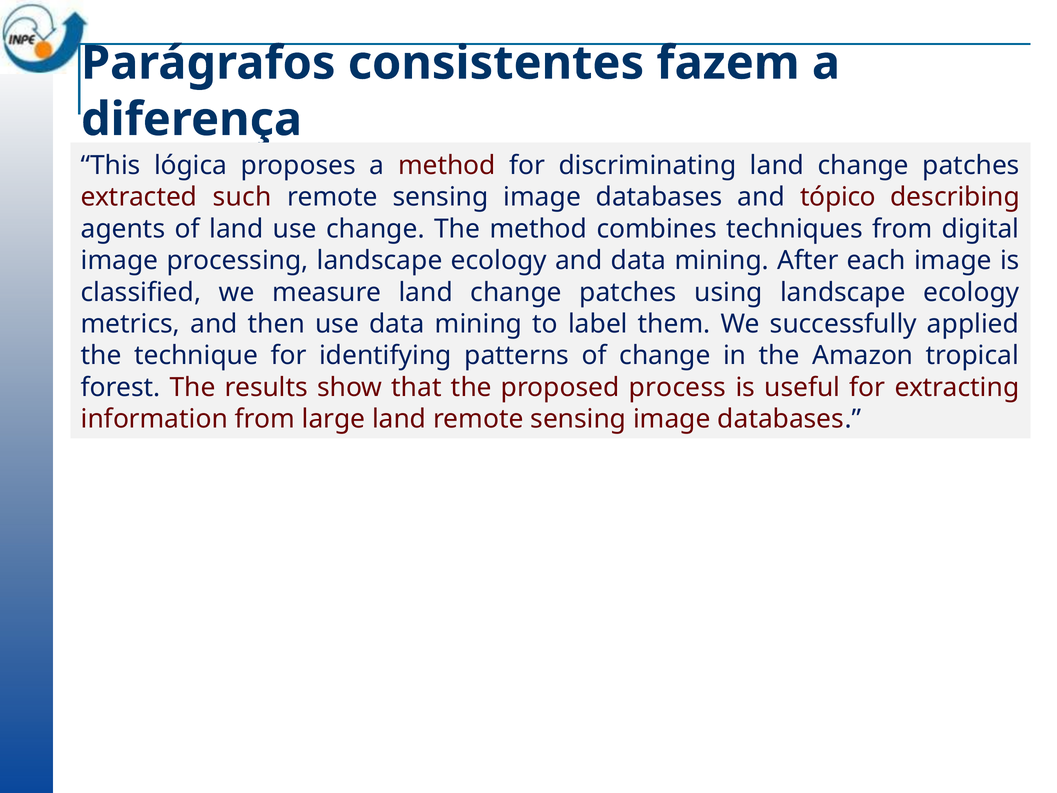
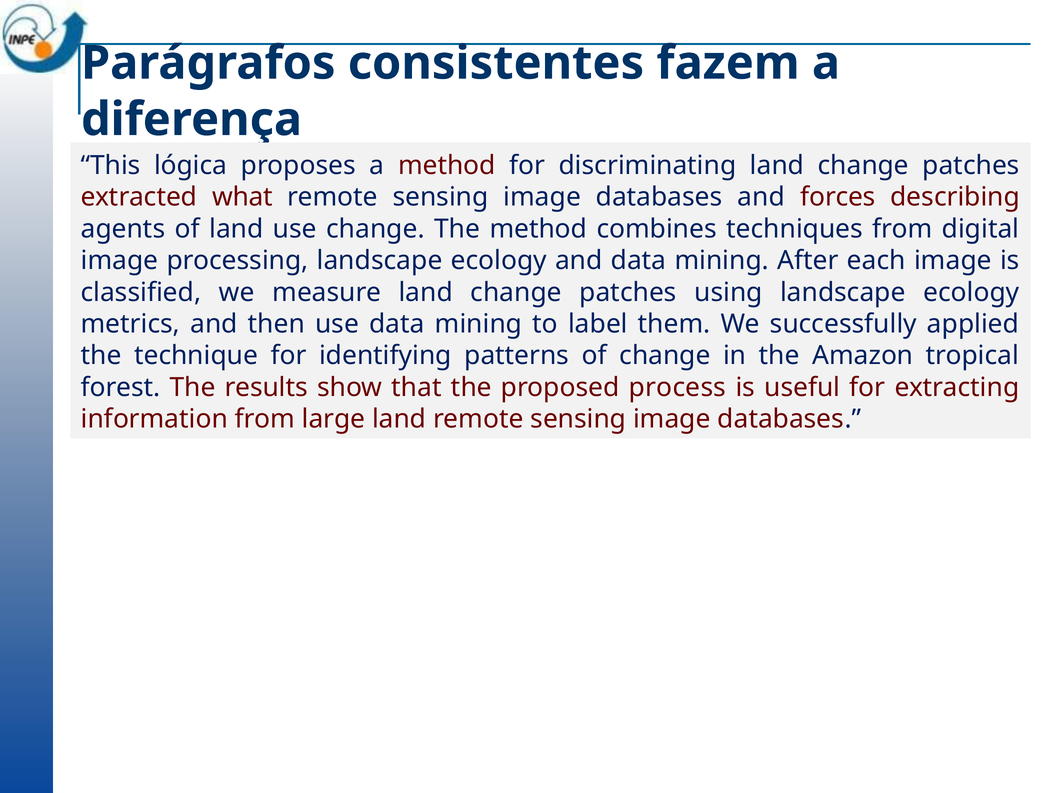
such: such -> what
tópico: tópico -> forces
